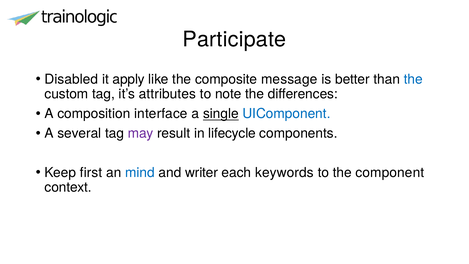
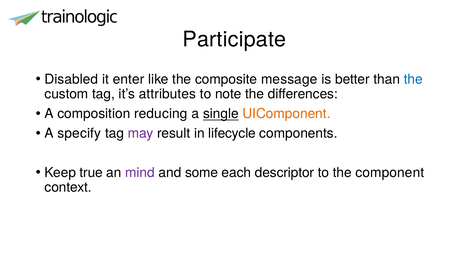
apply: apply -> enter
interface: interface -> reducing
UIComponent colour: blue -> orange
several: several -> specify
first: first -> true
mind colour: blue -> purple
writer: writer -> some
keywords: keywords -> descriptor
